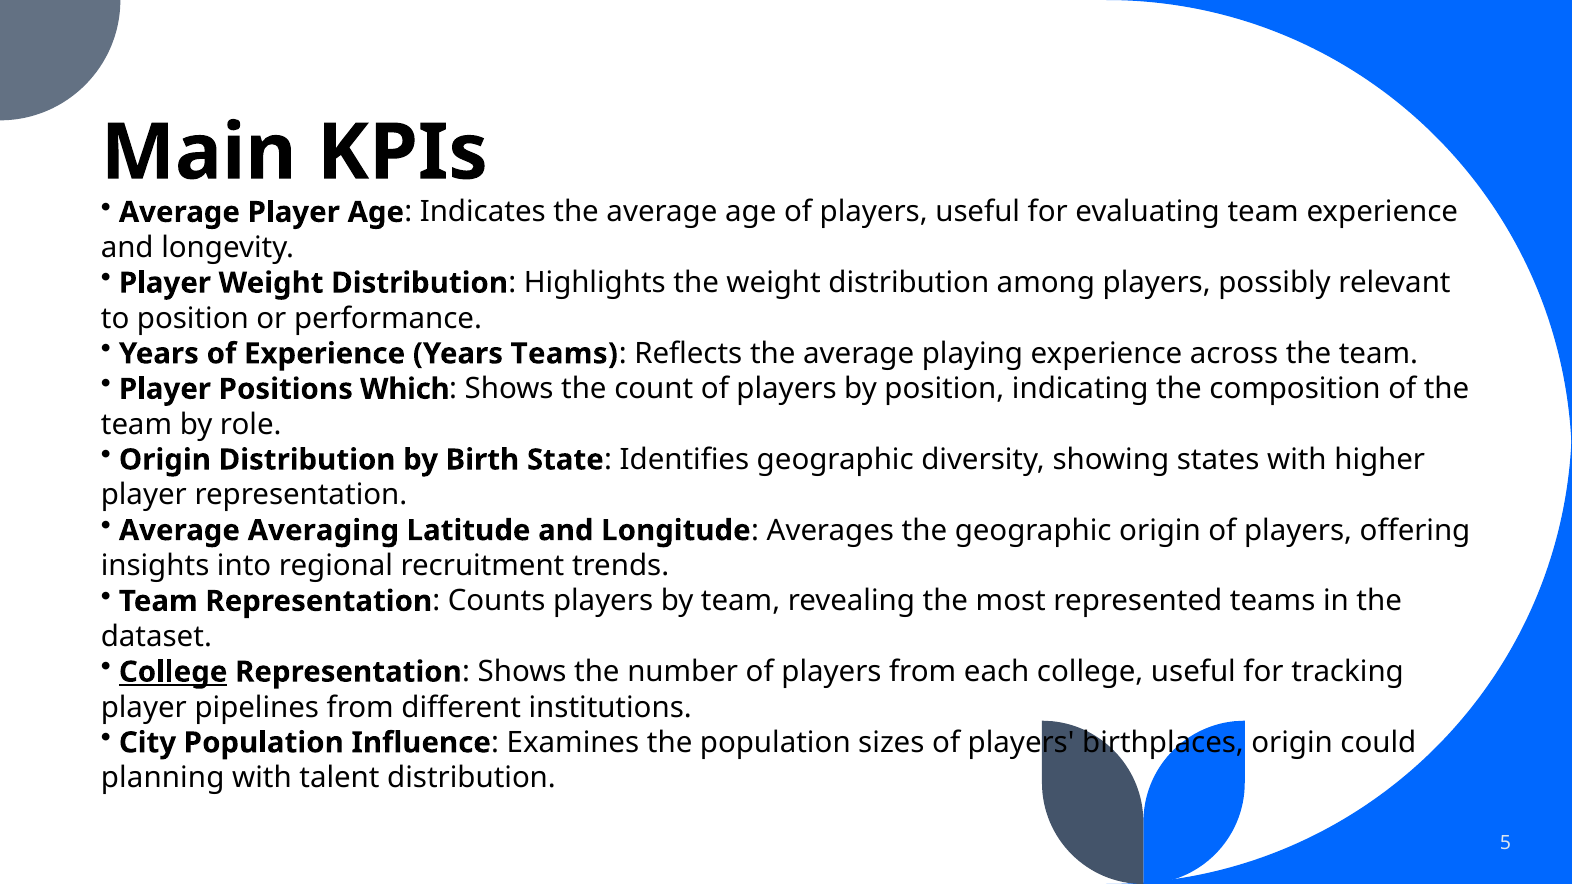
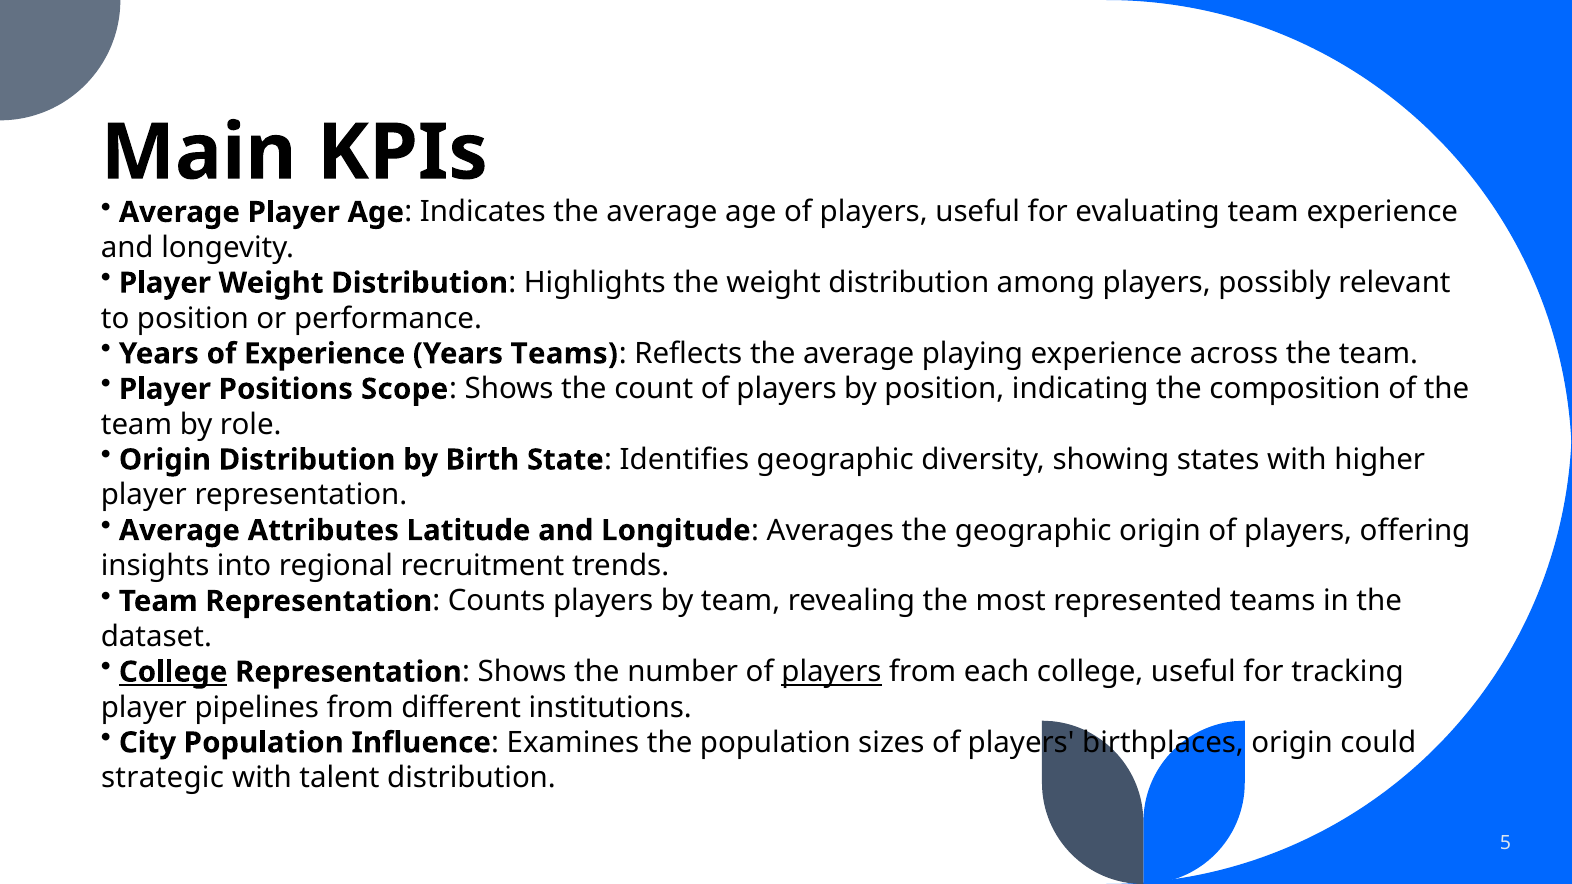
Which: Which -> Scope
Averaging: Averaging -> Attributes
players at (831, 672) underline: none -> present
planning: planning -> strategic
